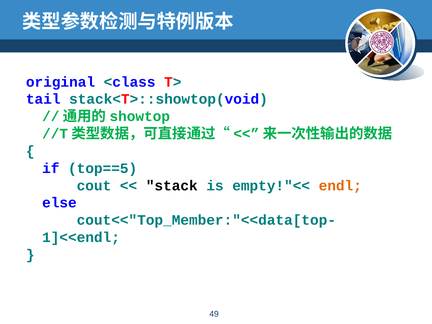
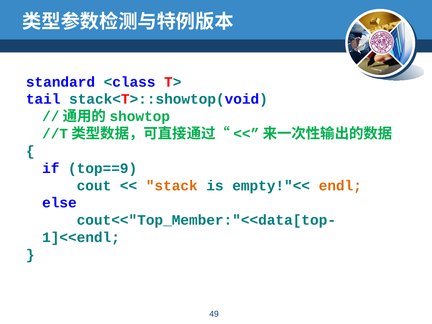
original: original -> standard
top==5: top==5 -> top==9
stack colour: black -> orange
